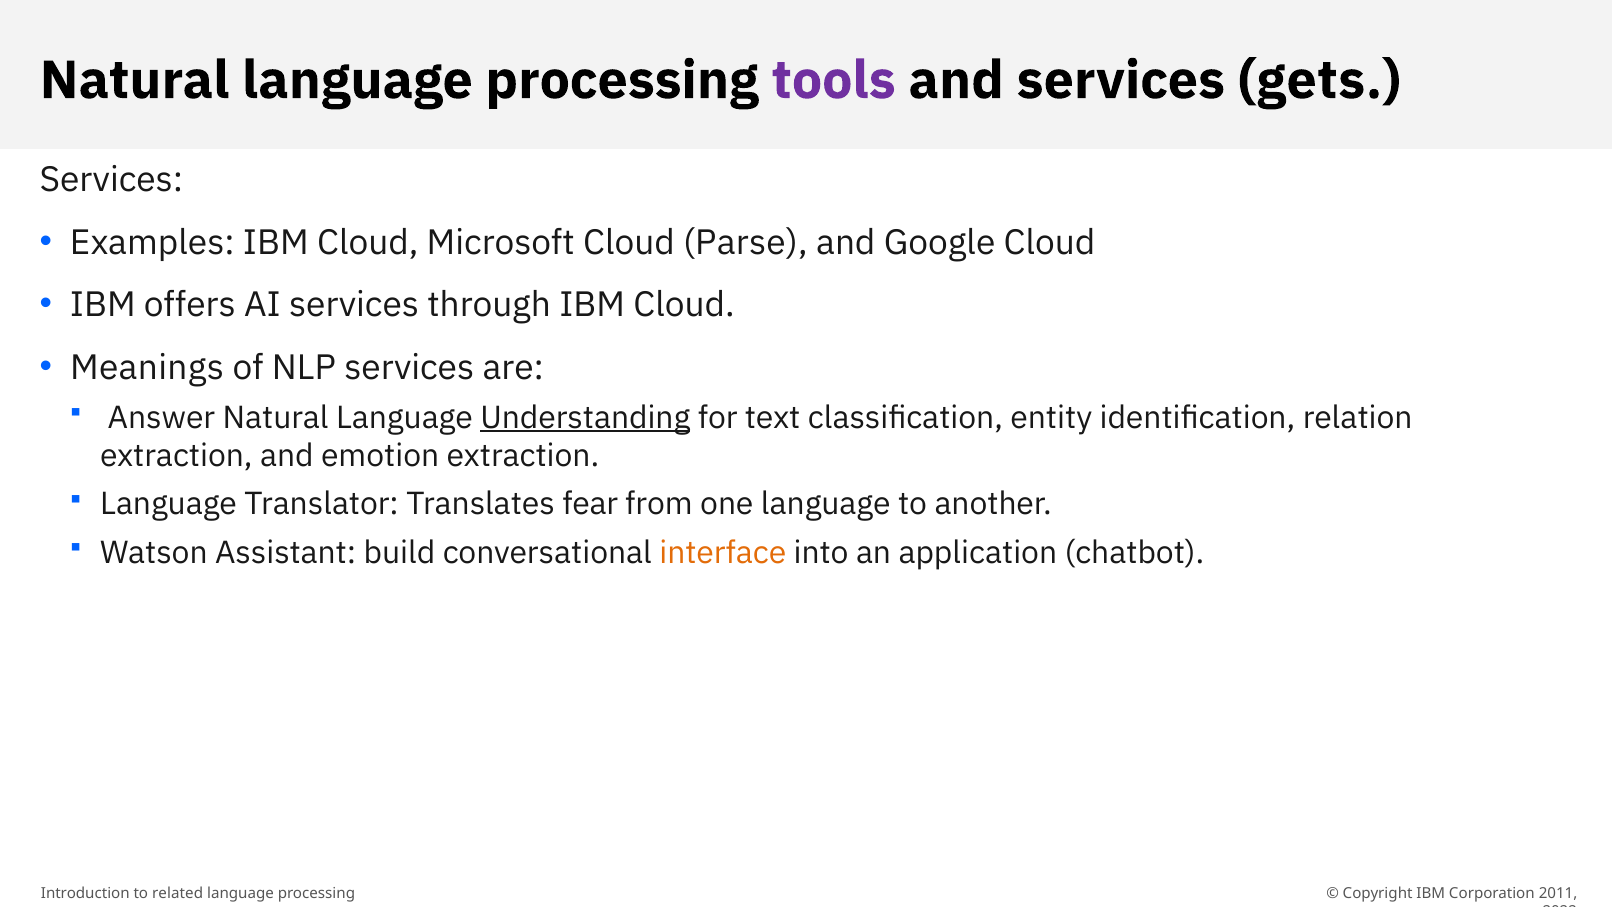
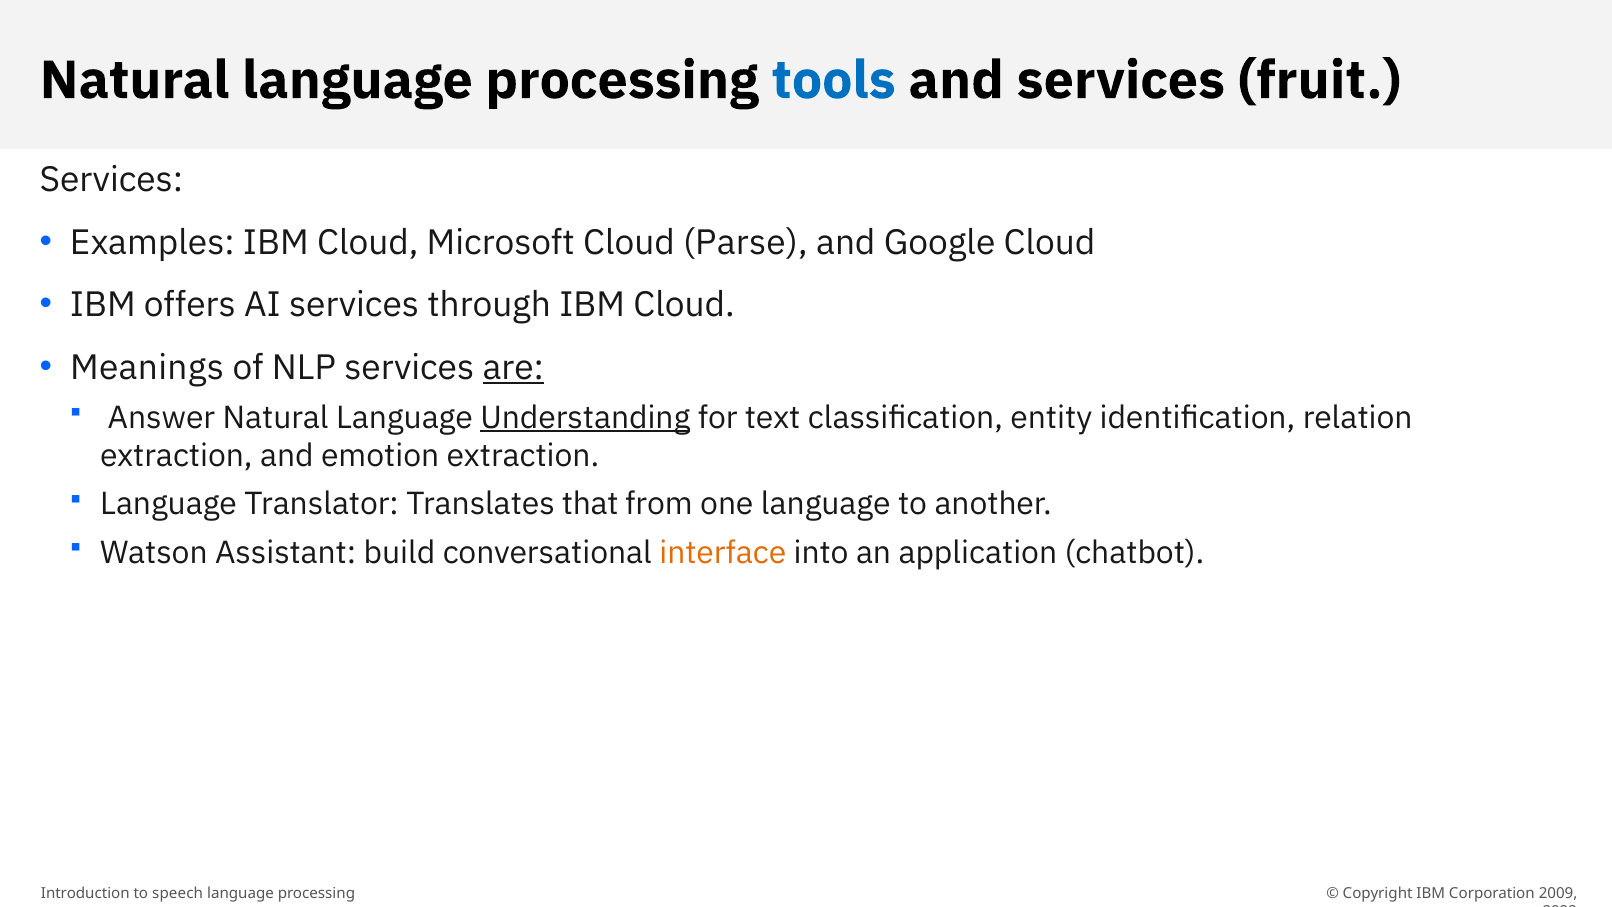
tools colour: purple -> blue
gets: gets -> fruit
are underline: none -> present
fear: fear -> that
related: related -> speech
2011: 2011 -> 2009
